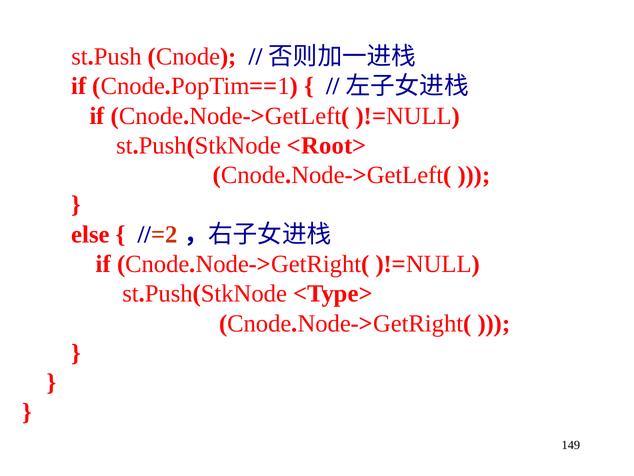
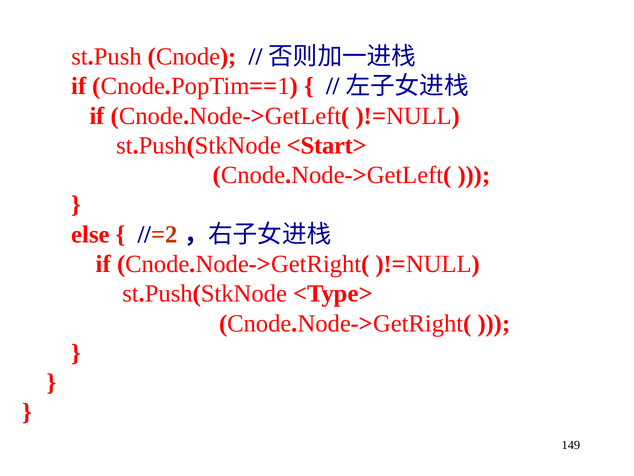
<Root>: <Root> -> <Start>
